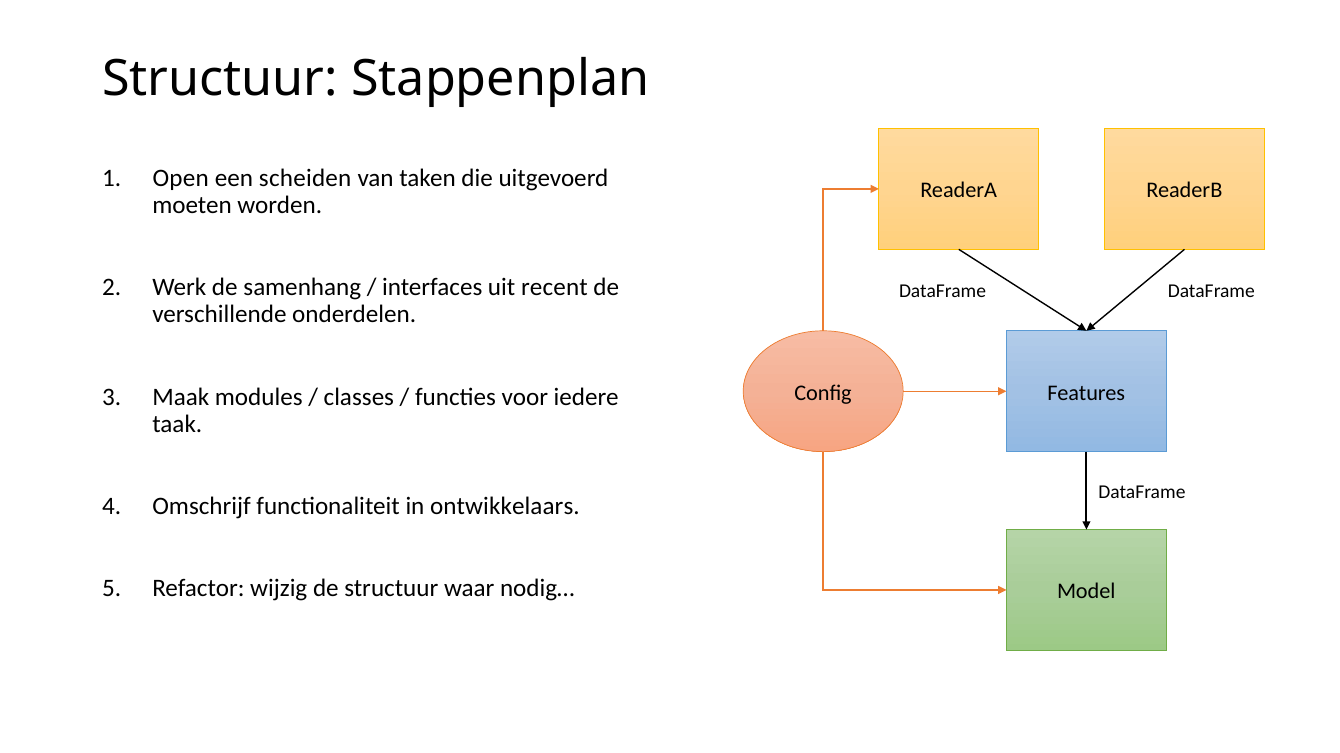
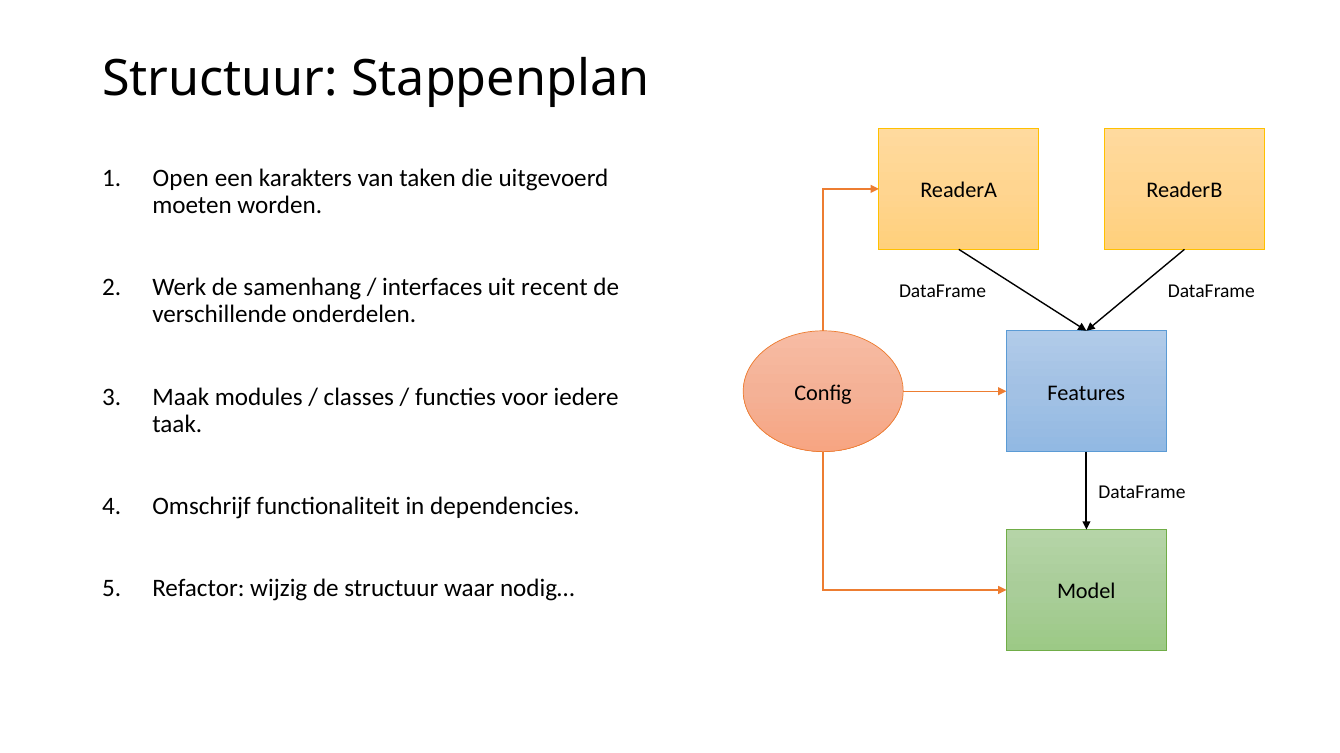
scheiden: scheiden -> karakters
ontwikkelaars: ontwikkelaars -> dependencies
